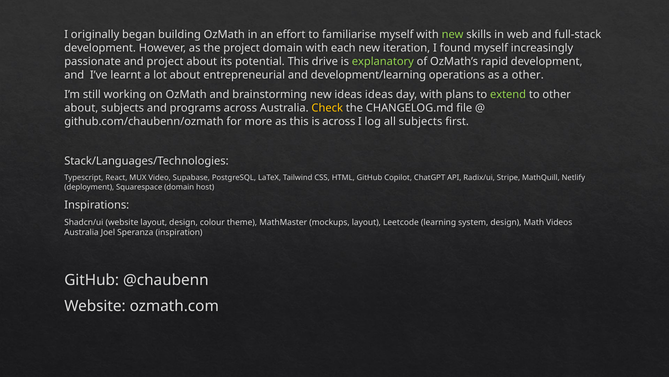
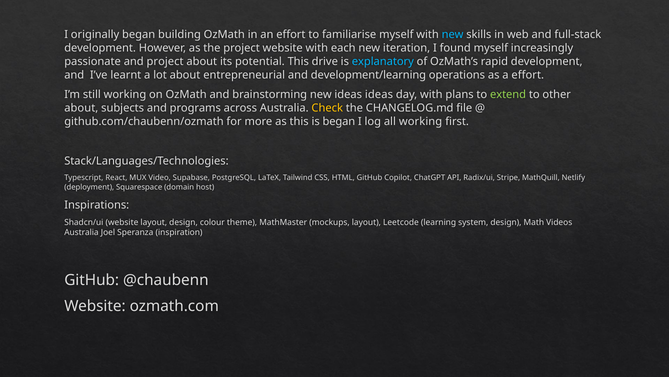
new at (453, 35) colour: light green -> light blue
project domain: domain -> website
explanatory colour: light green -> light blue
a other: other -> effort
is across: across -> began
all subjects: subjects -> working
